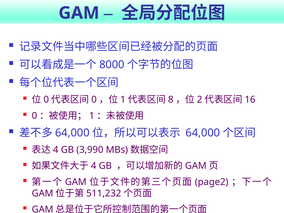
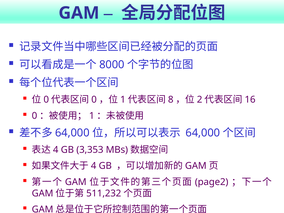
3,990: 3,990 -> 3,353
